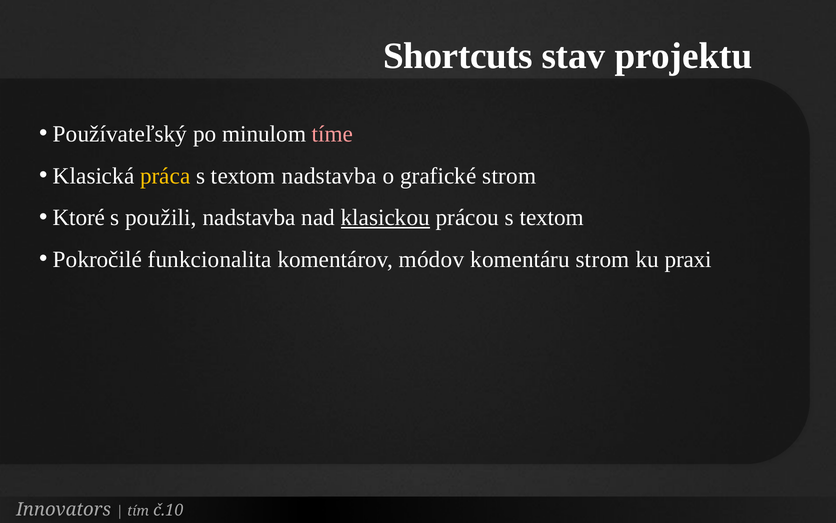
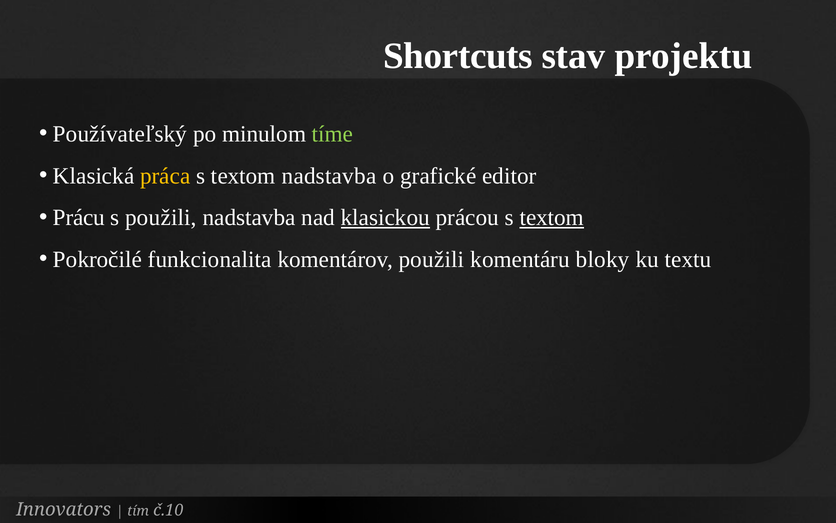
tíme colour: pink -> light green
grafické strom: strom -> editor
Ktoré: Ktoré -> Prácu
textom at (552, 218) underline: none -> present
komentárov módov: módov -> použili
komentáru strom: strom -> bloky
praxi: praxi -> textu
